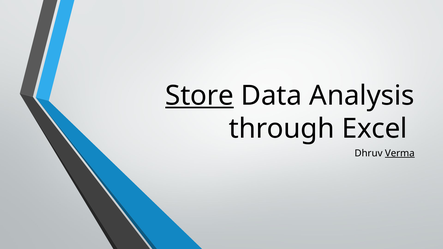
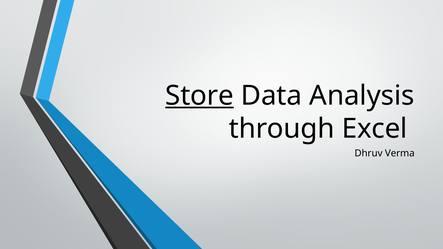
Verma underline: present -> none
